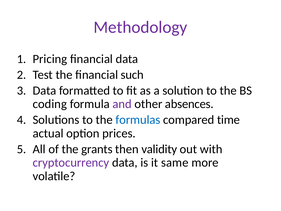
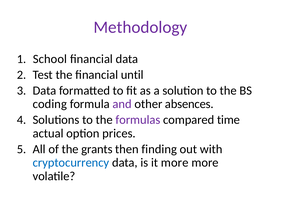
Pricing: Pricing -> School
such: such -> until
formulas colour: blue -> purple
validity: validity -> finding
cryptocurrency colour: purple -> blue
it same: same -> more
